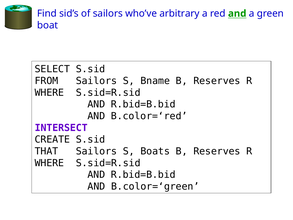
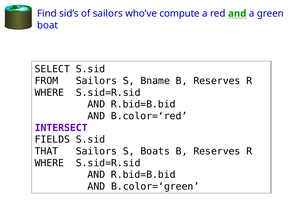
arbitrary: arbitrary -> compute
CREATE: CREATE -> FIELDS
